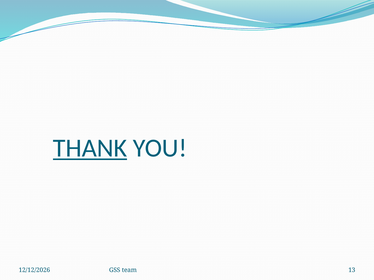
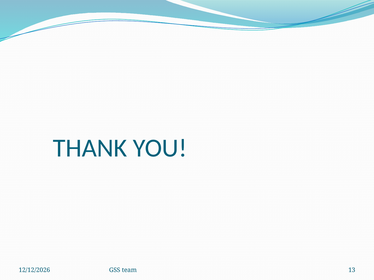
THANK underline: present -> none
